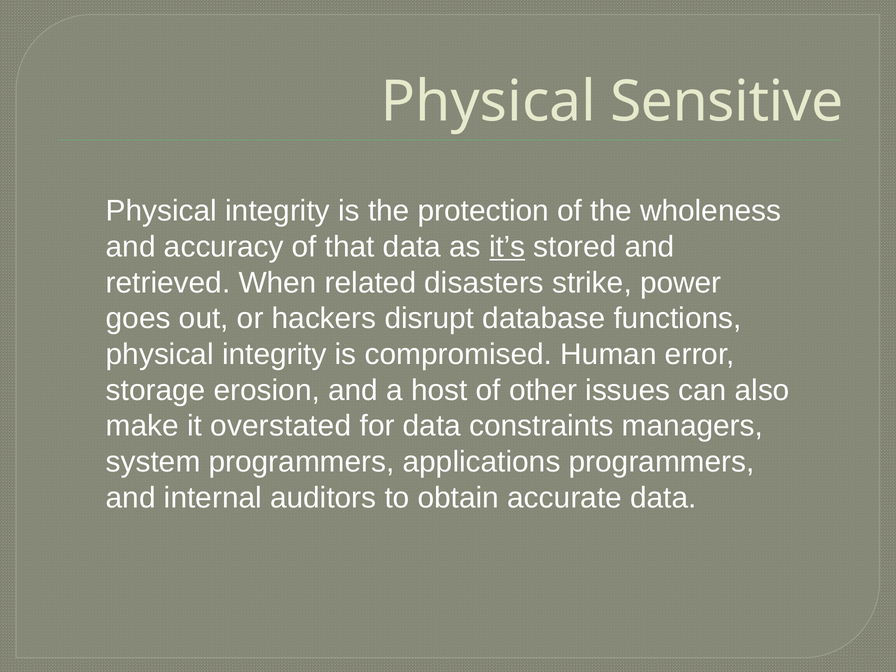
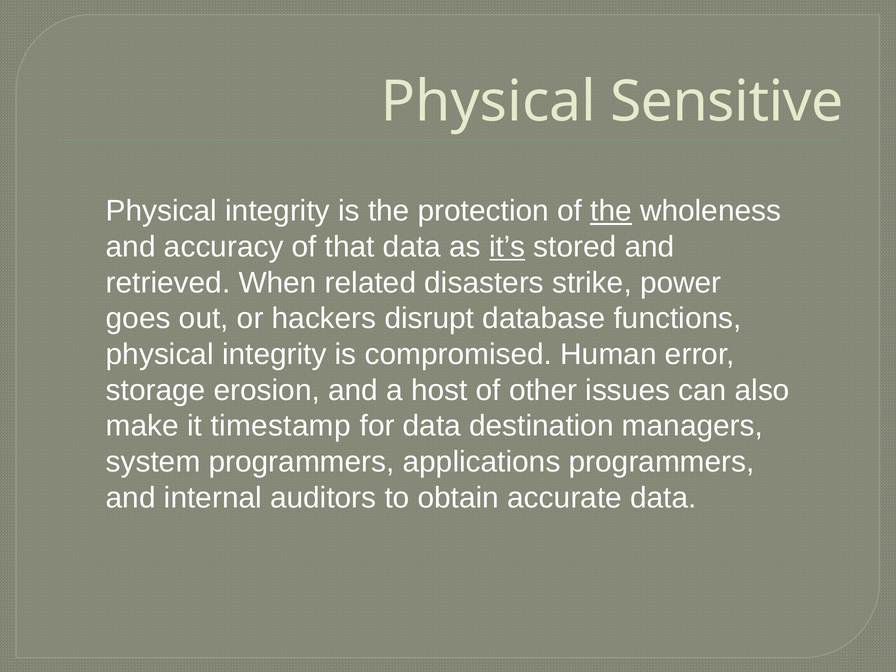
the at (611, 211) underline: none -> present
overstated: overstated -> timestamp
constraints: constraints -> destination
